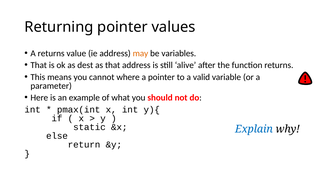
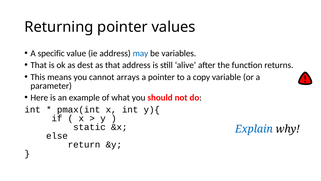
A returns: returns -> specific
may colour: orange -> blue
where: where -> arrays
valid: valid -> copy
